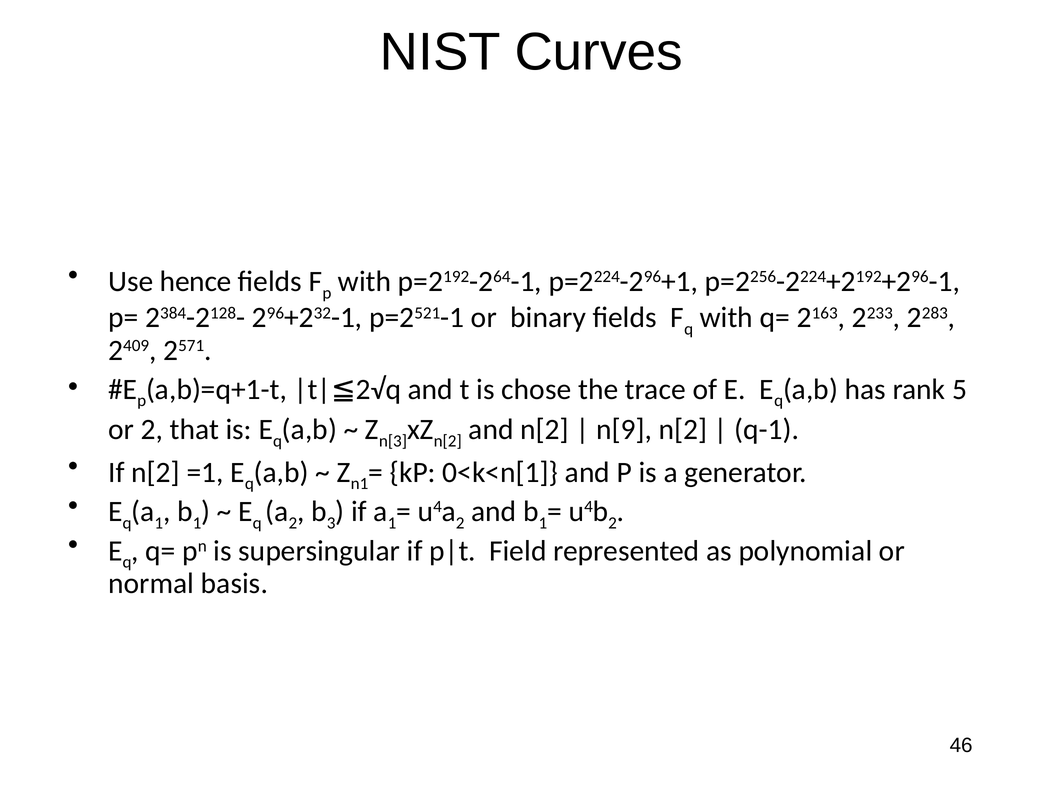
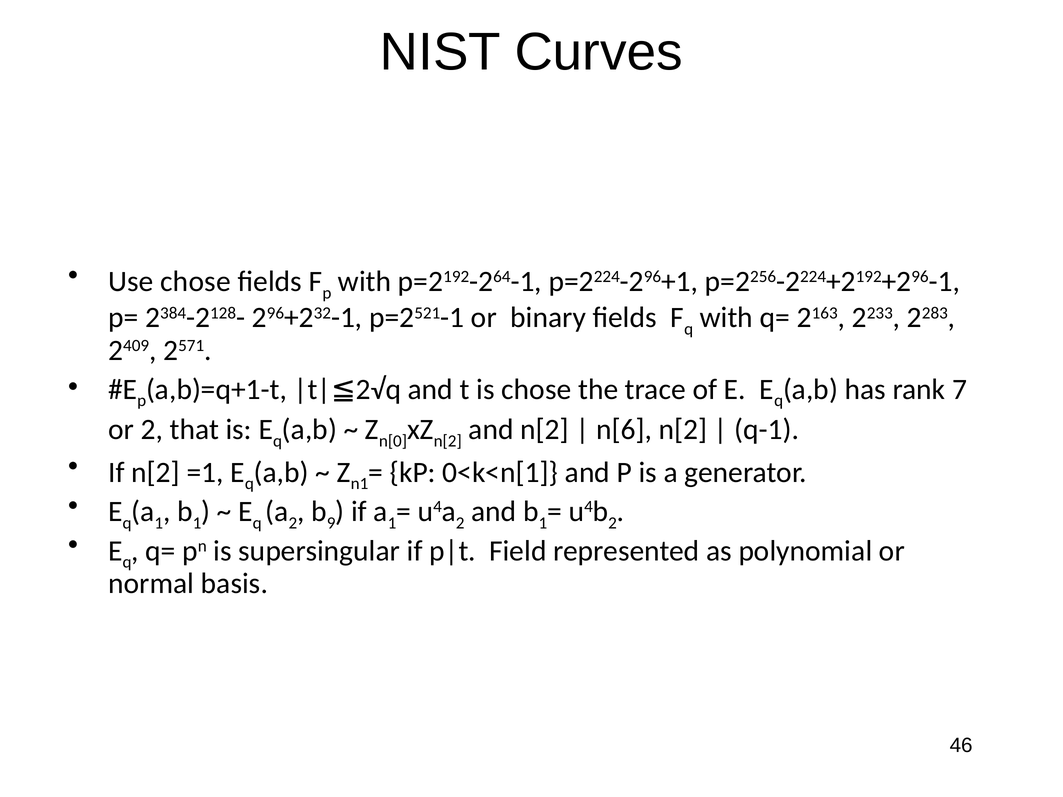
Use hence: hence -> chose
5: 5 -> 7
n[3: n[3 -> n[0
n[9: n[9 -> n[6
3: 3 -> 9
